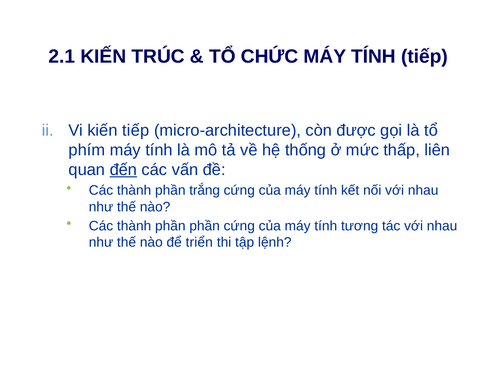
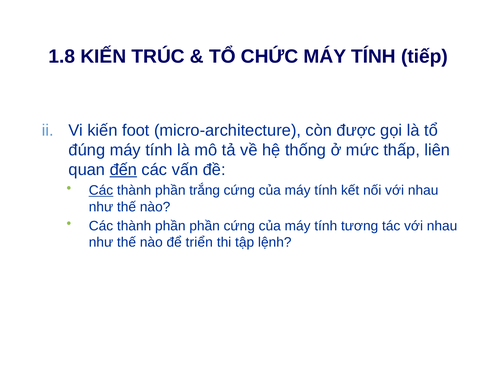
2.1: 2.1 -> 1.8
kiến tiếp: tiếp -> foot
phím: phím -> đúng
Các at (101, 190) underline: none -> present
